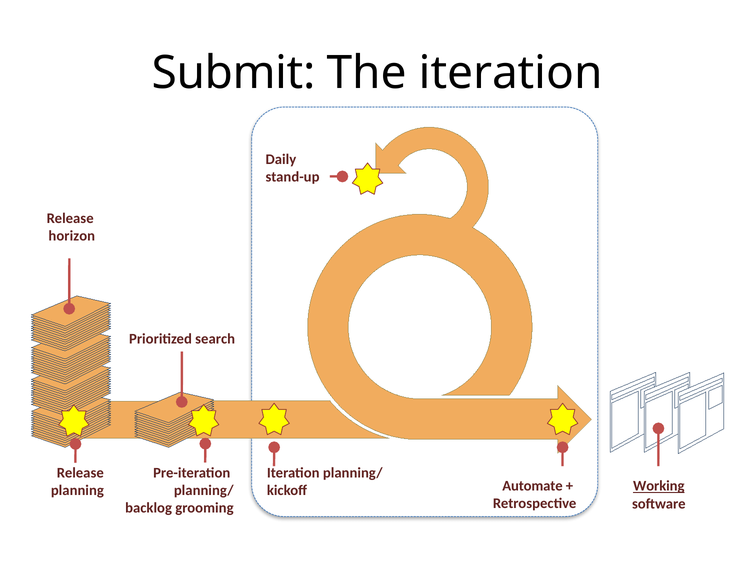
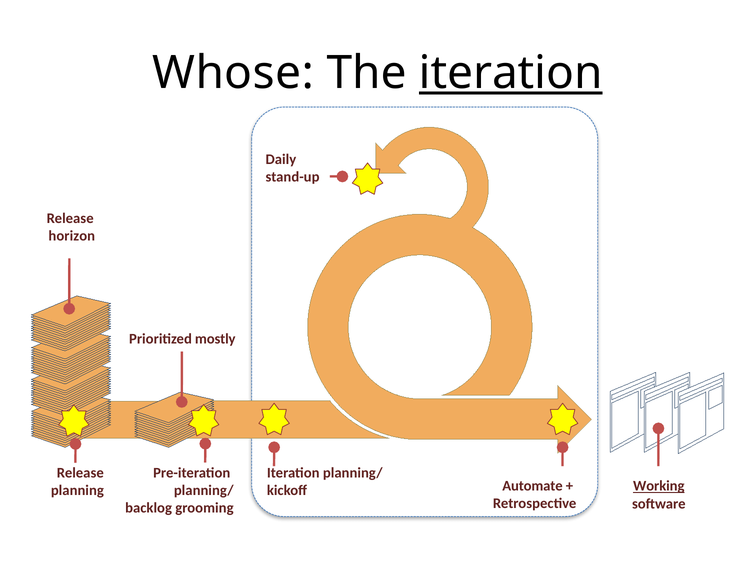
Submit: Submit -> Whose
iteration at (511, 73) underline: none -> present
search: search -> mostly
